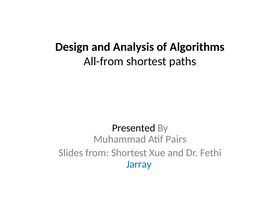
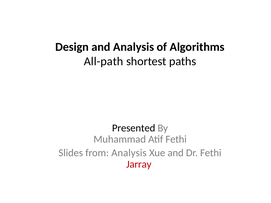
All-from: All-from -> All-path
Atif Pairs: Pairs -> Fethi
from Shortest: Shortest -> Analysis
Jarray colour: blue -> red
